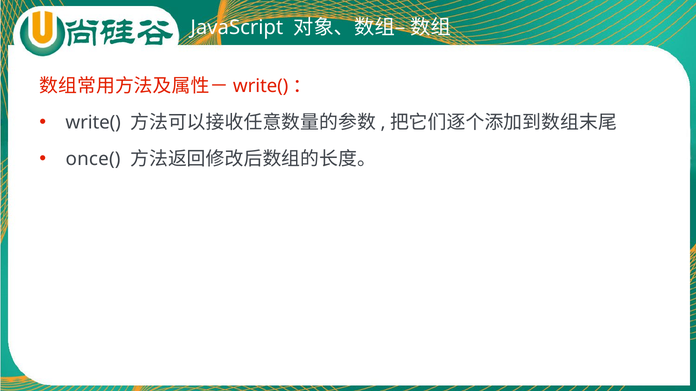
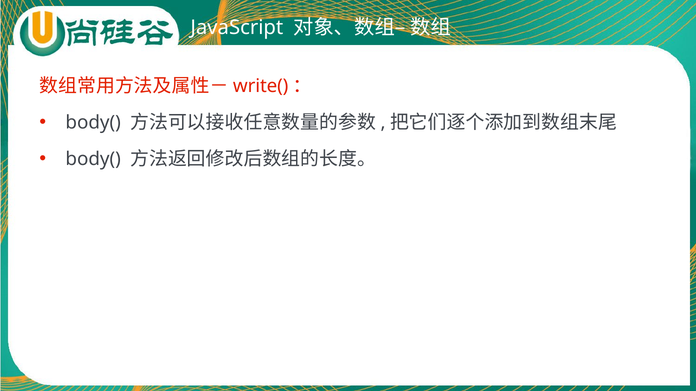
write( at (93, 123): write( -> body(
once( at (93, 159): once( -> body(
